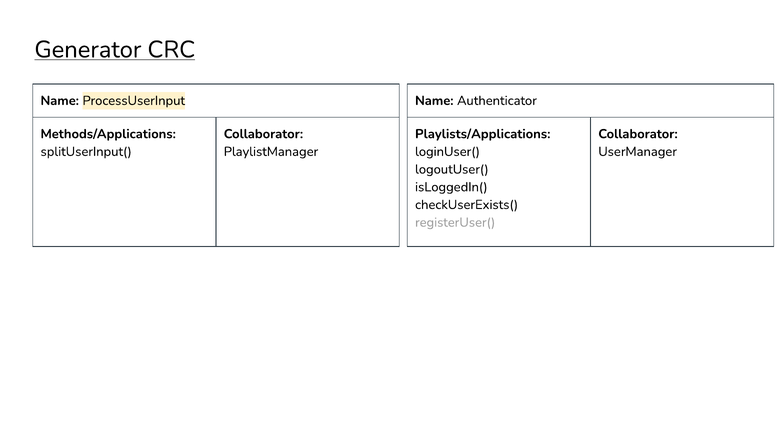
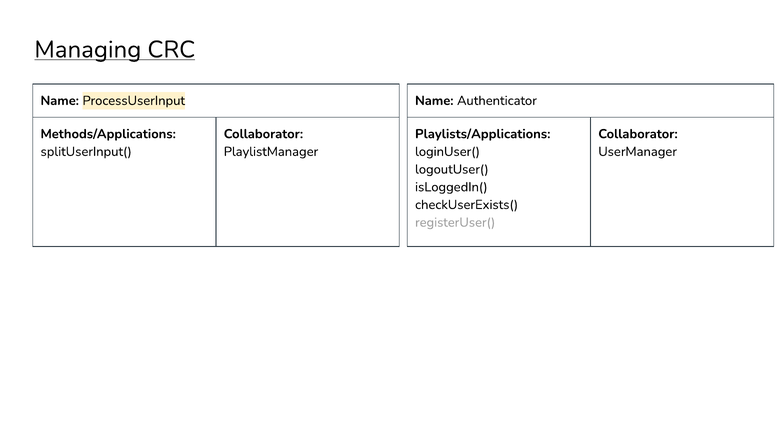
Generator: Generator -> Managing
